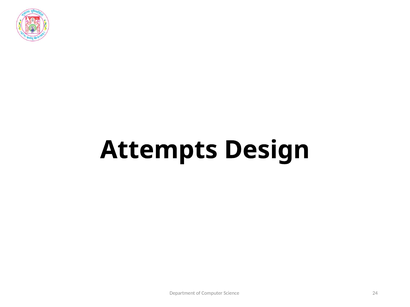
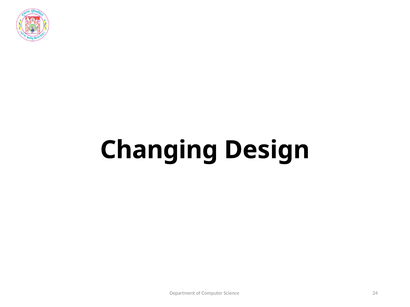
Attempts: Attempts -> Changing
